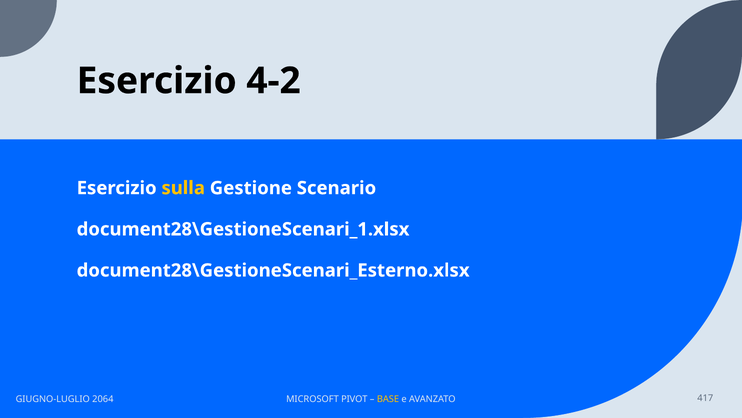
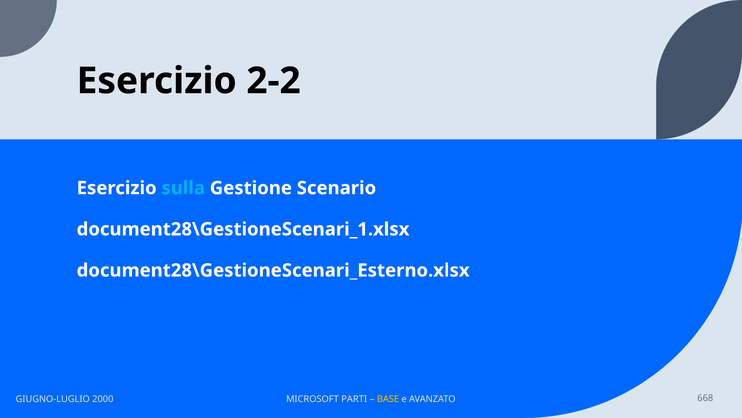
4-2: 4-2 -> 2-2
sulla colour: yellow -> light blue
2064: 2064 -> 2000
PIVOT: PIVOT -> PARTI
417: 417 -> 668
